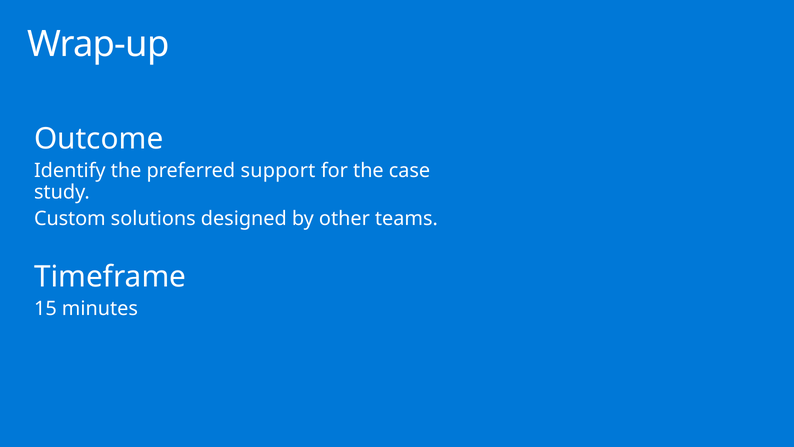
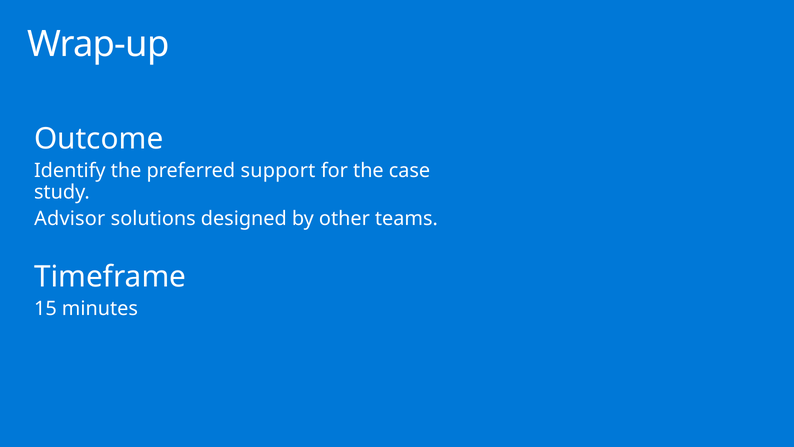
Custom: Custom -> Advisor
